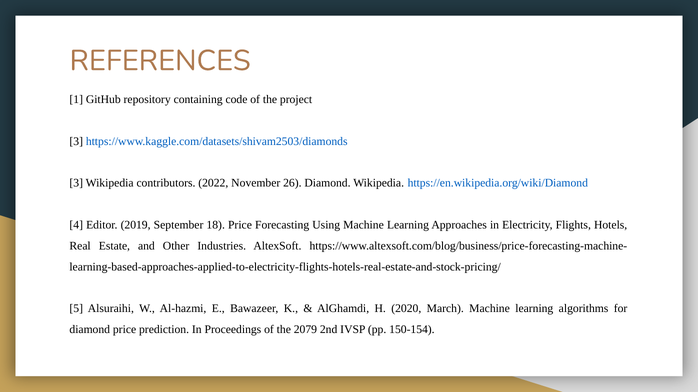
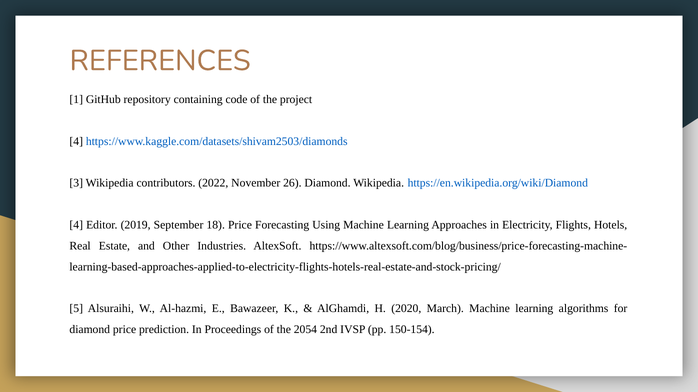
3 at (76, 141): 3 -> 4
2079: 2079 -> 2054
